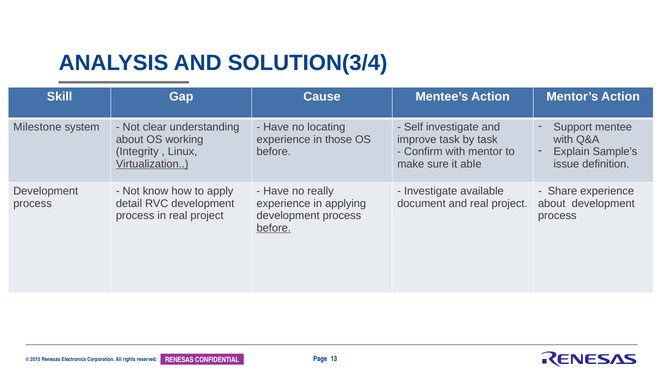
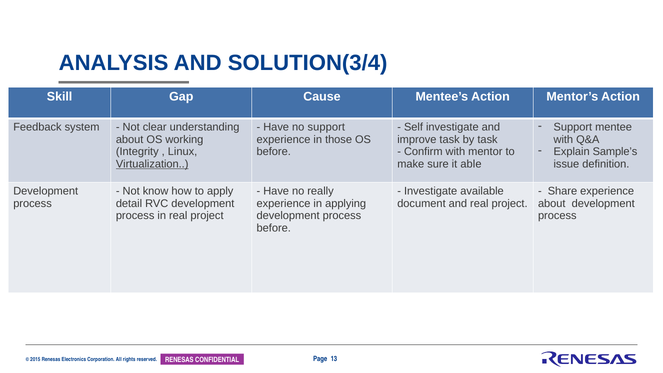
Milestone: Milestone -> Feedback
no locating: locating -> support
before at (274, 228) underline: present -> none
